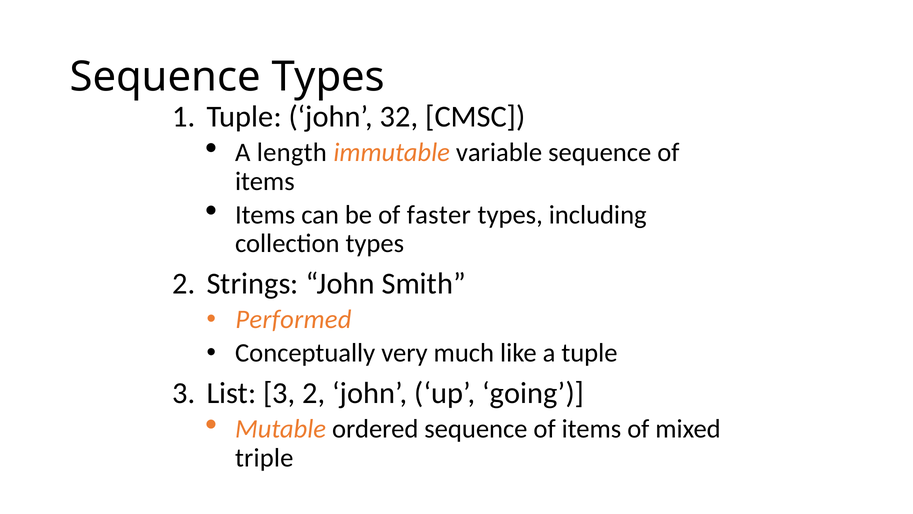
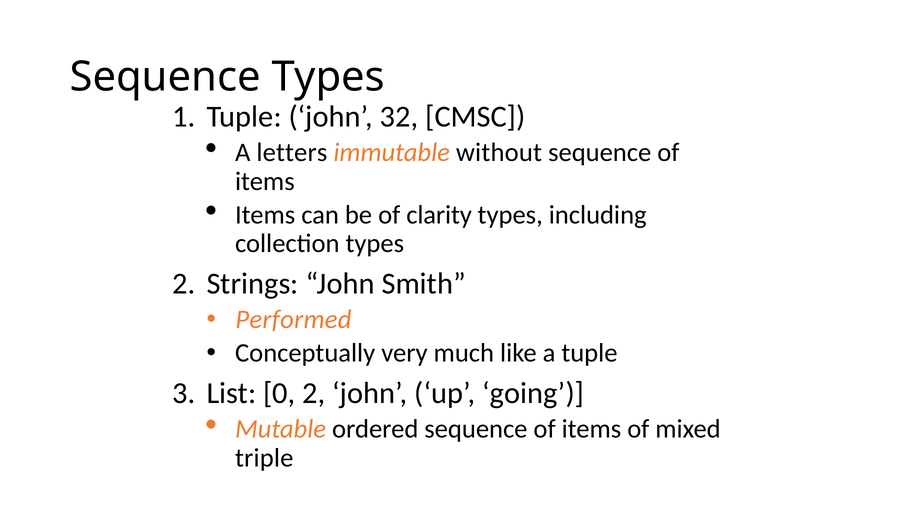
length: length -> letters
variable: variable -> without
faster: faster -> clarity
List 3: 3 -> 0
